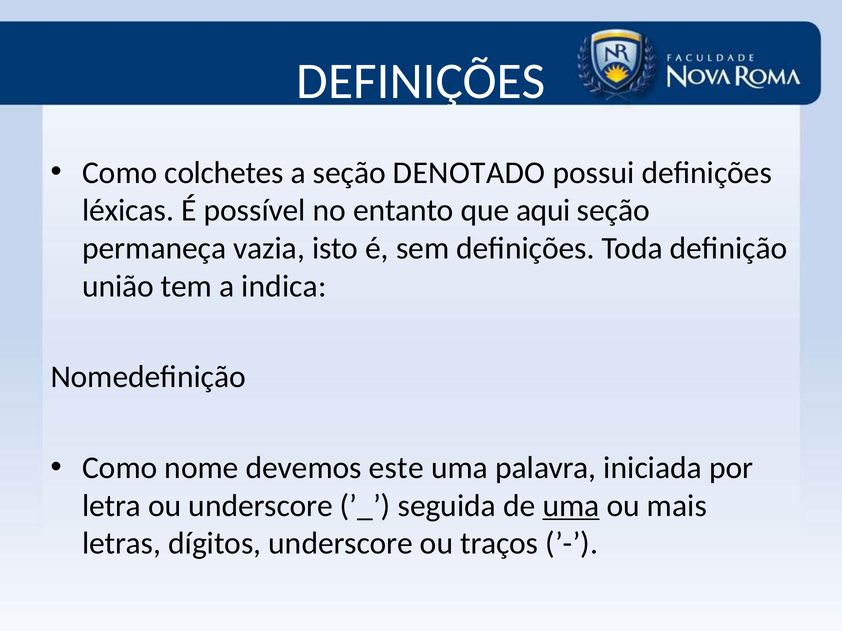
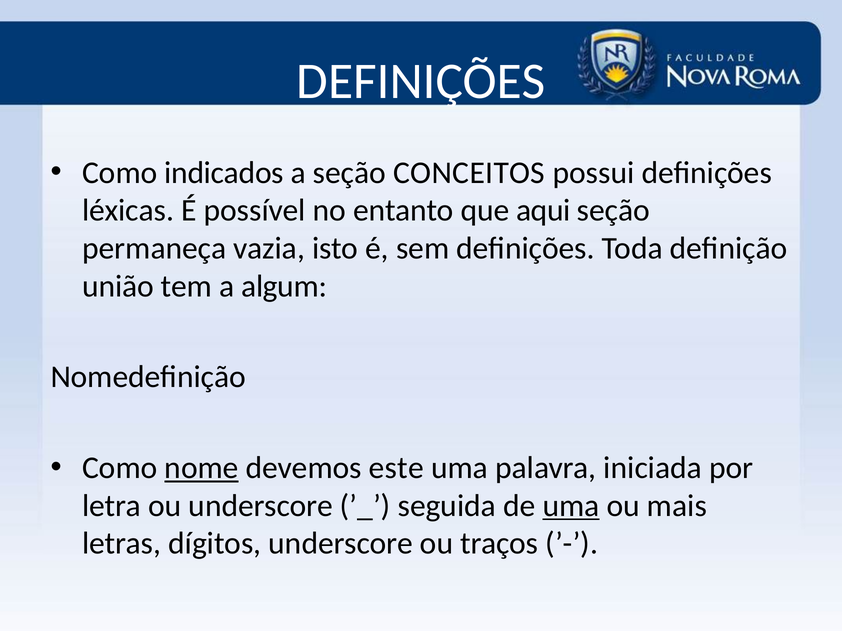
colchetes: colchetes -> indicados
DENOTADO: DENOTADO -> CONCEITOS
indica: indica -> algum
nome underline: none -> present
